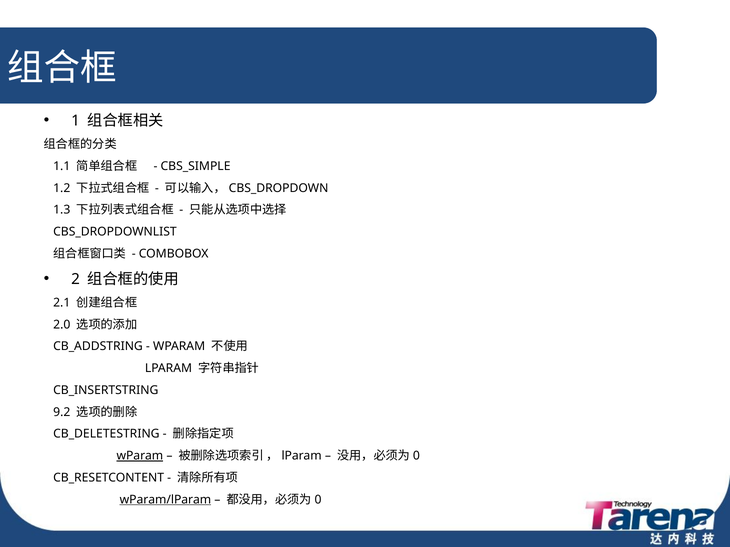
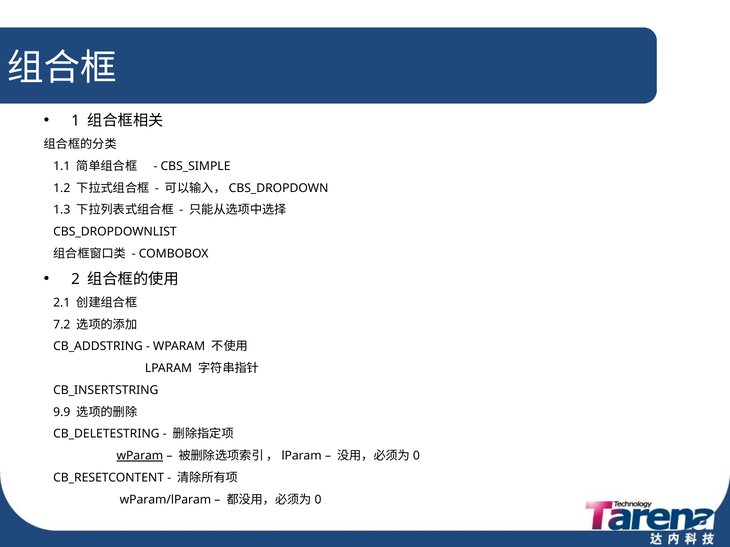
2.0: 2.0 -> 7.2
9.2: 9.2 -> 9.9
wParam/lParam underline: present -> none
